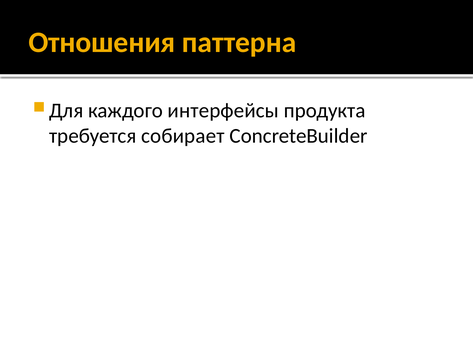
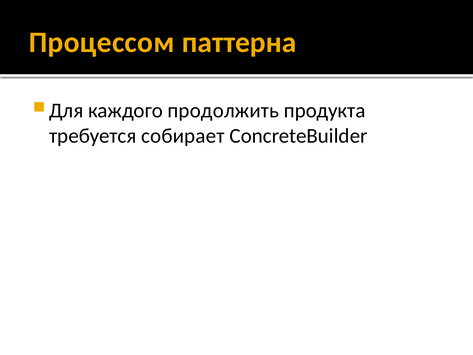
Отношения: Отношения -> Процессом
интерфейсы: интерфейсы -> продолжить
